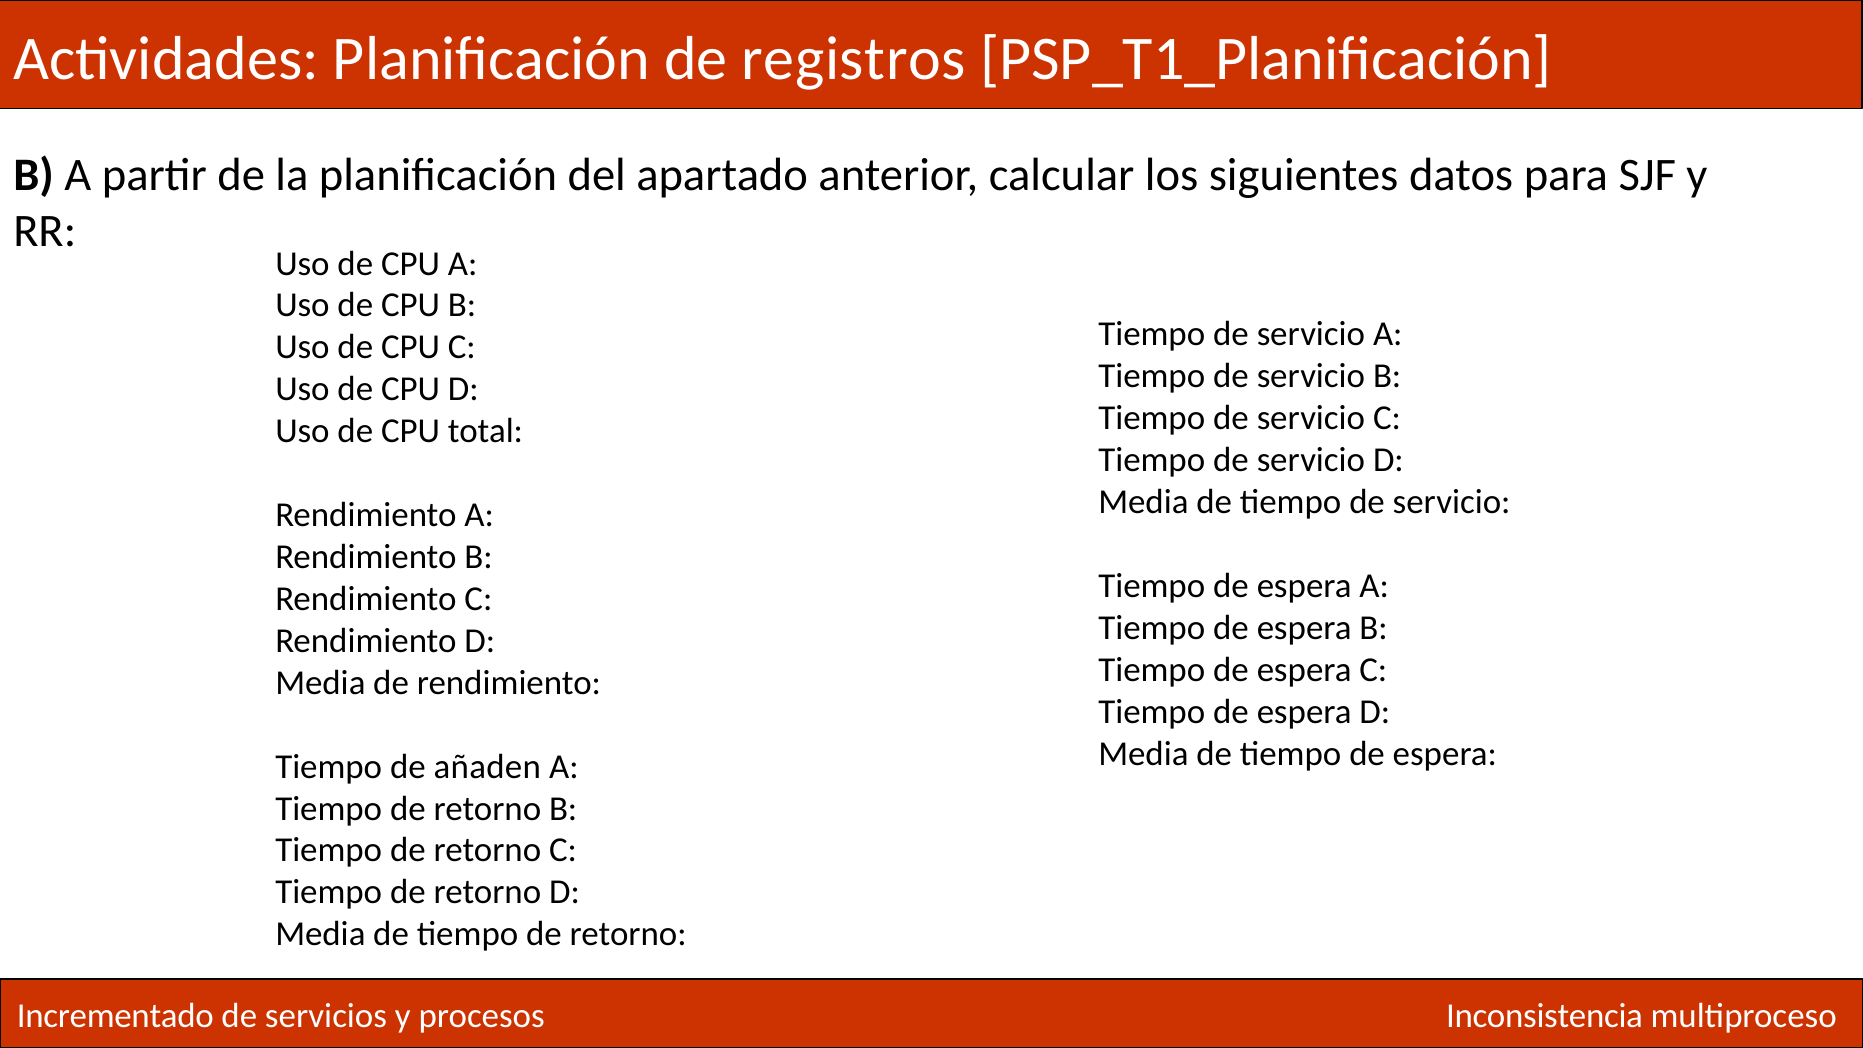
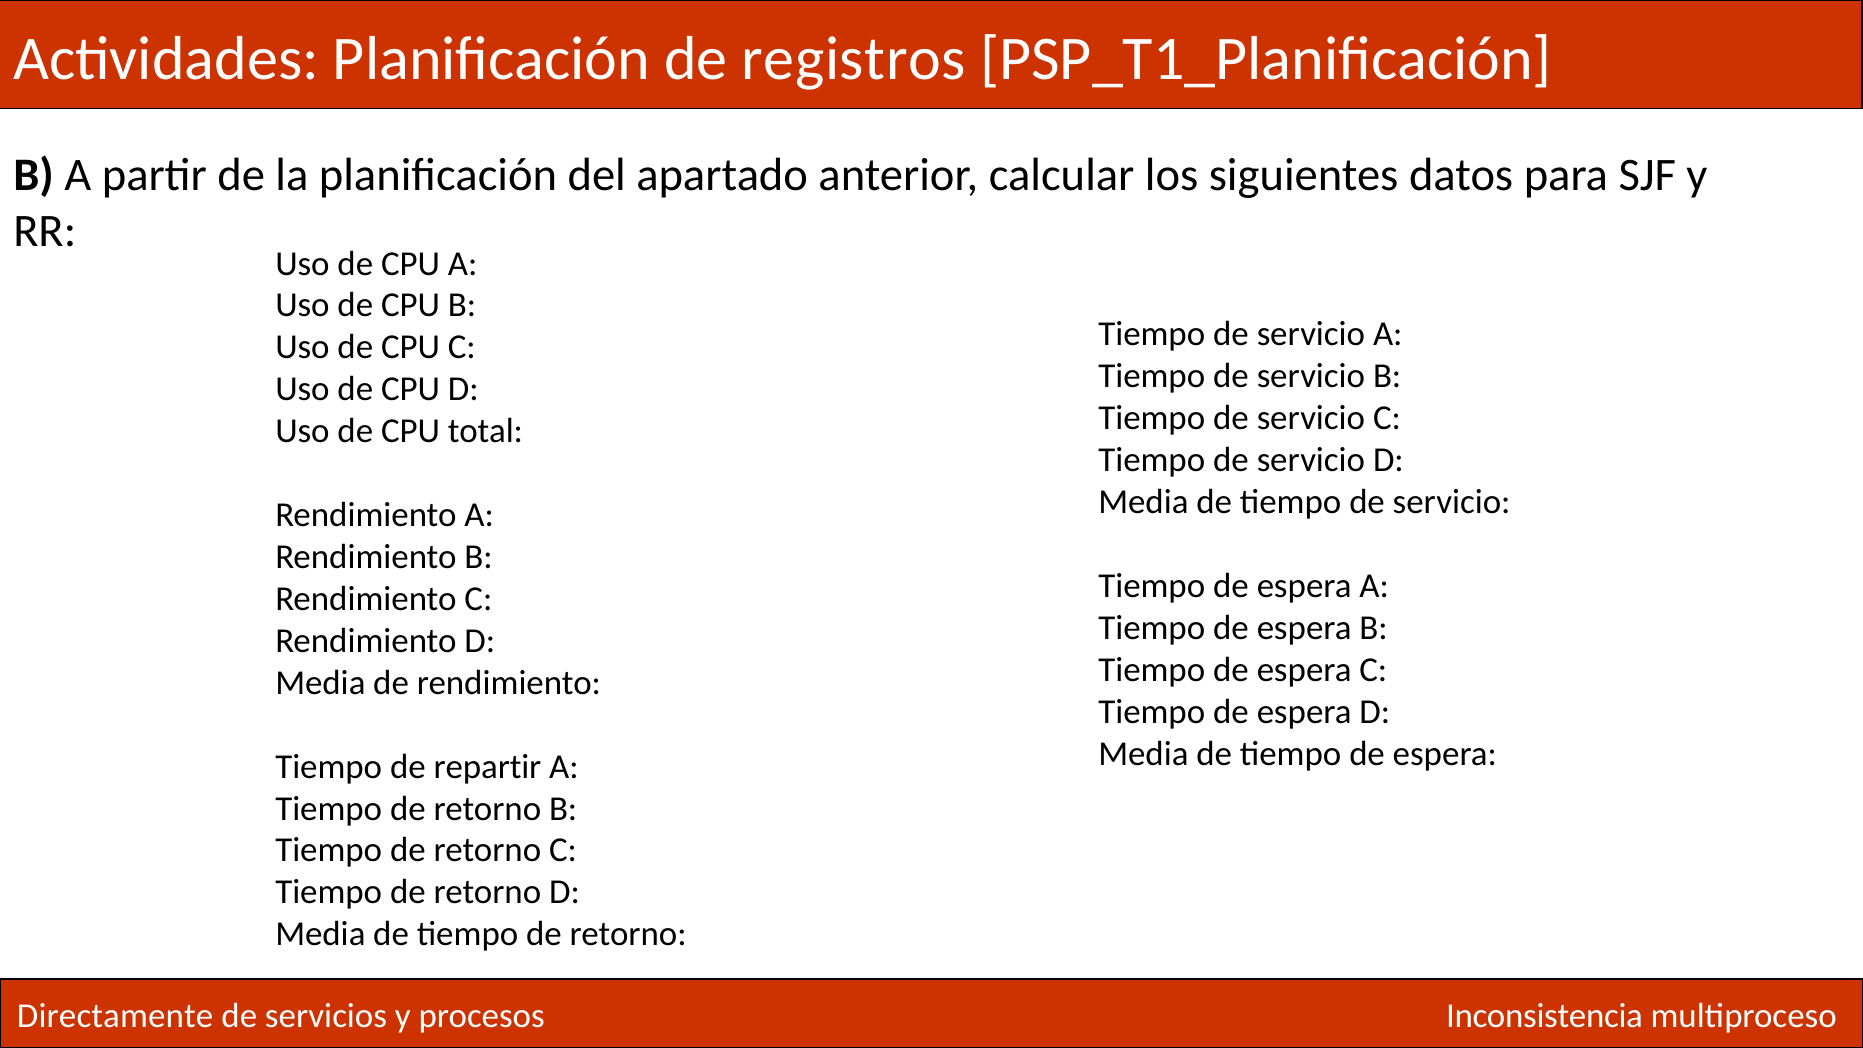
añaden: añaden -> repartir
Incrementado: Incrementado -> Directamente
